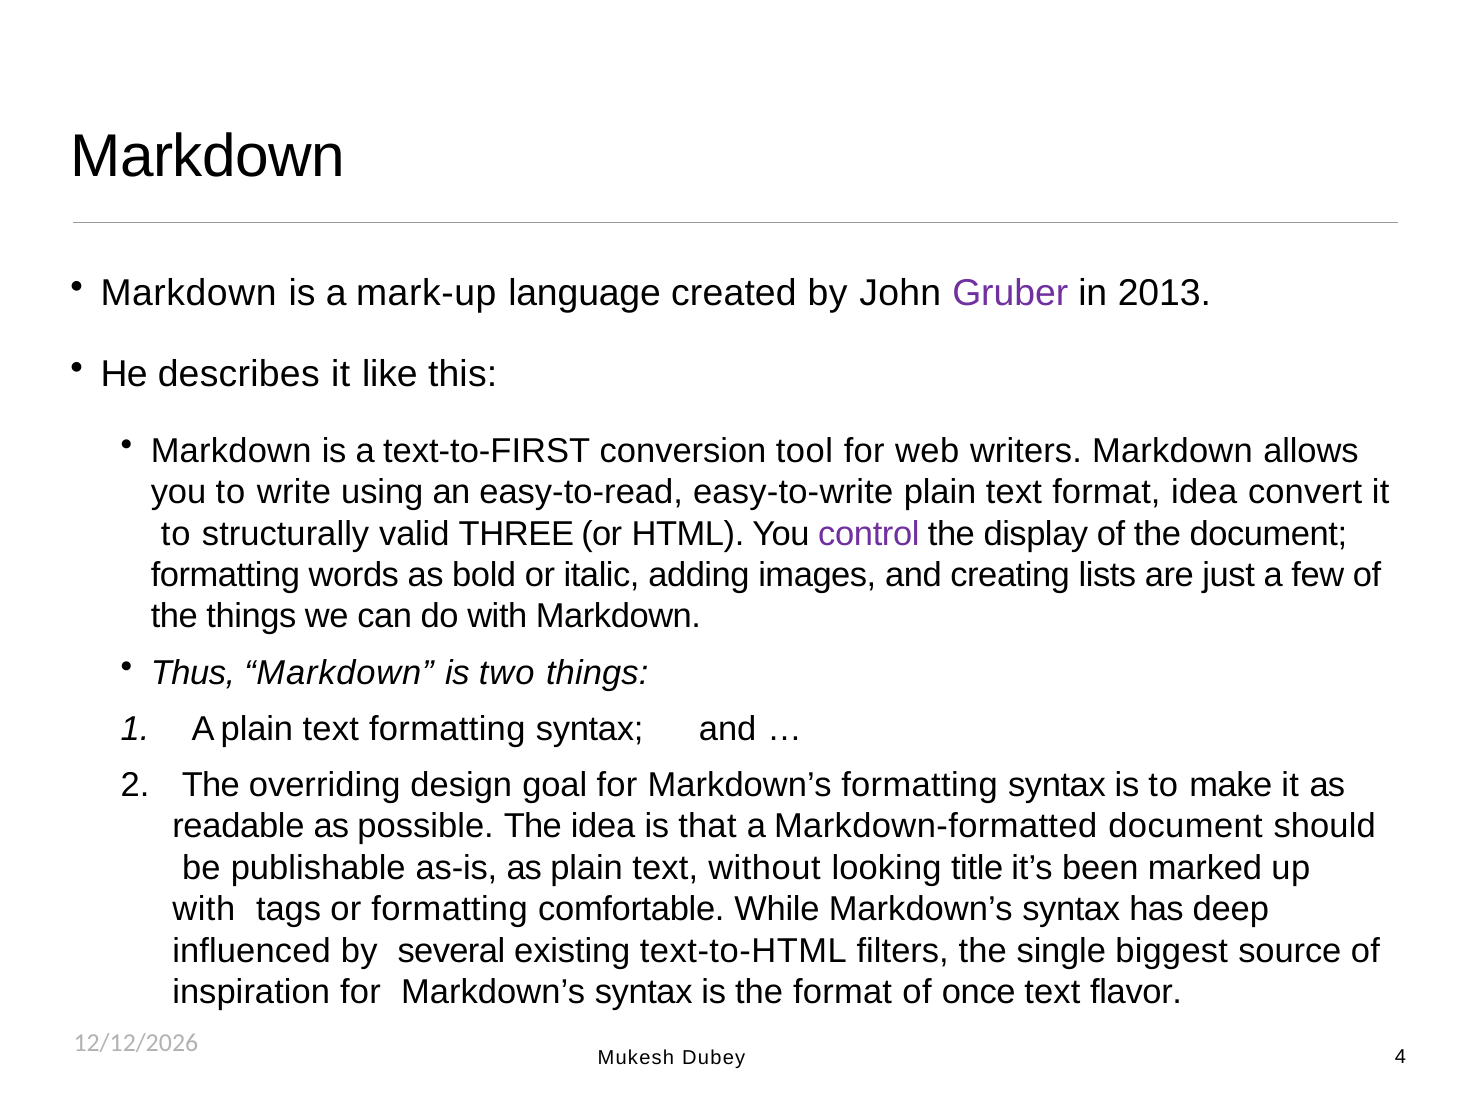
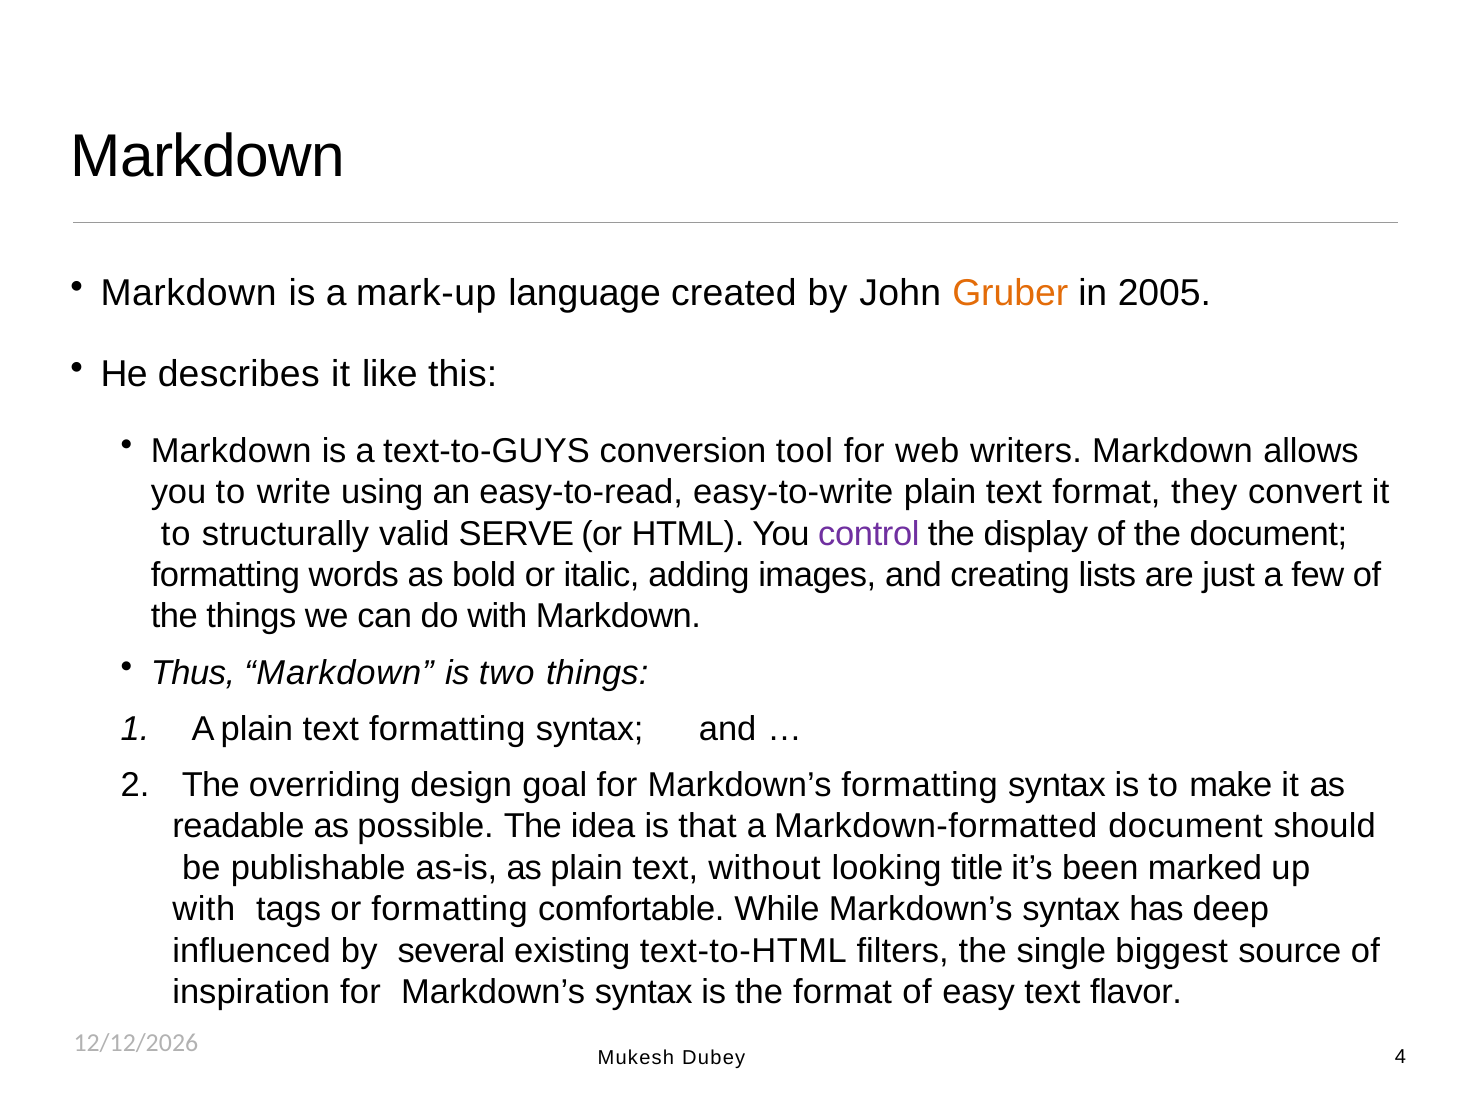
Gruber colour: purple -> orange
2013: 2013 -> 2005
text-to-FIRST: text-to-FIRST -> text-to-GUYS
format idea: idea -> they
THREE: THREE -> SERVE
once: once -> easy
